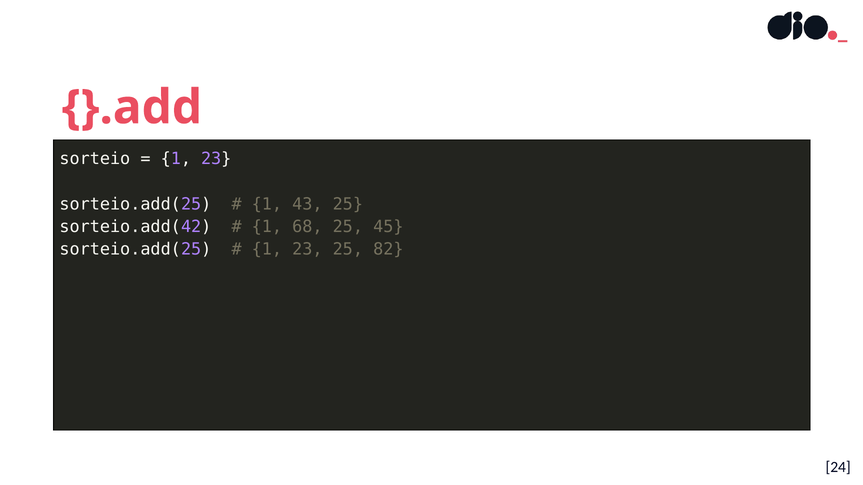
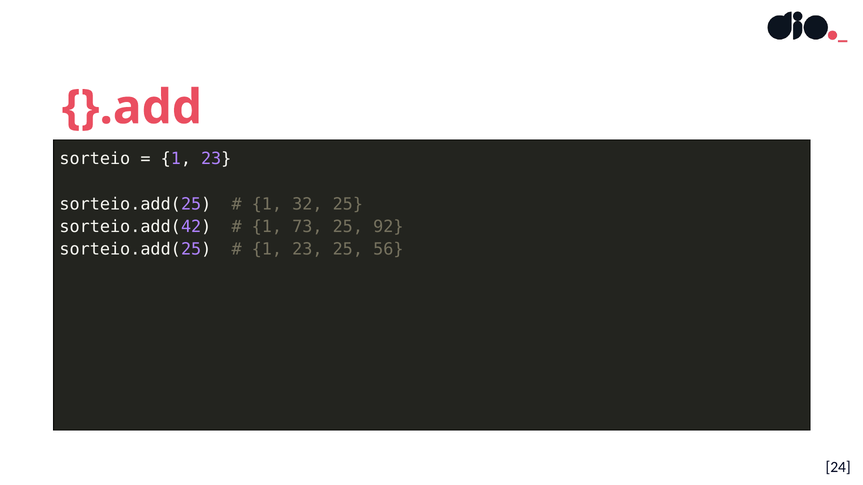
43: 43 -> 32
68: 68 -> 73
45: 45 -> 92
82: 82 -> 56
